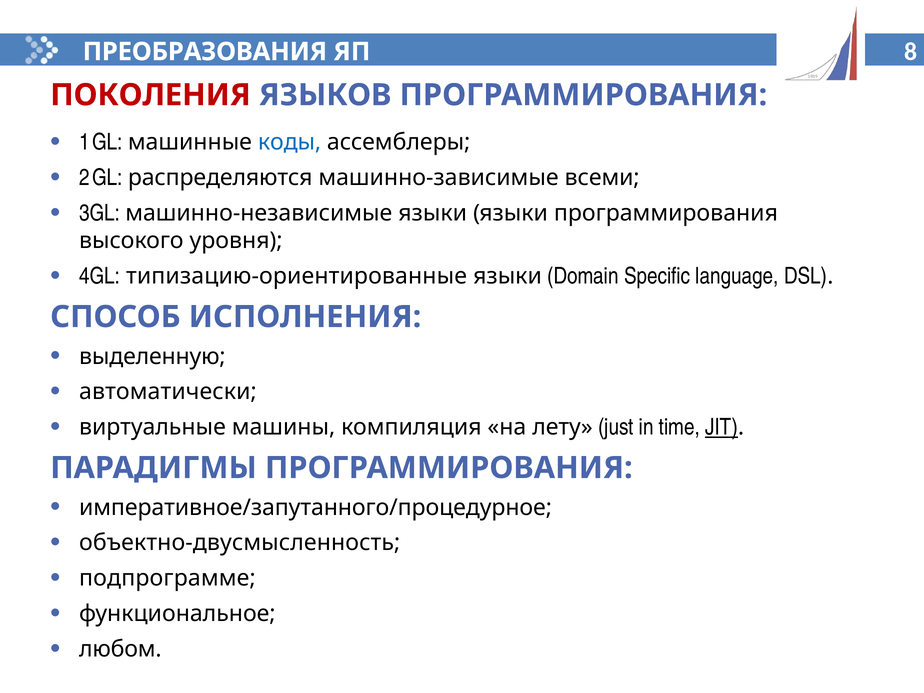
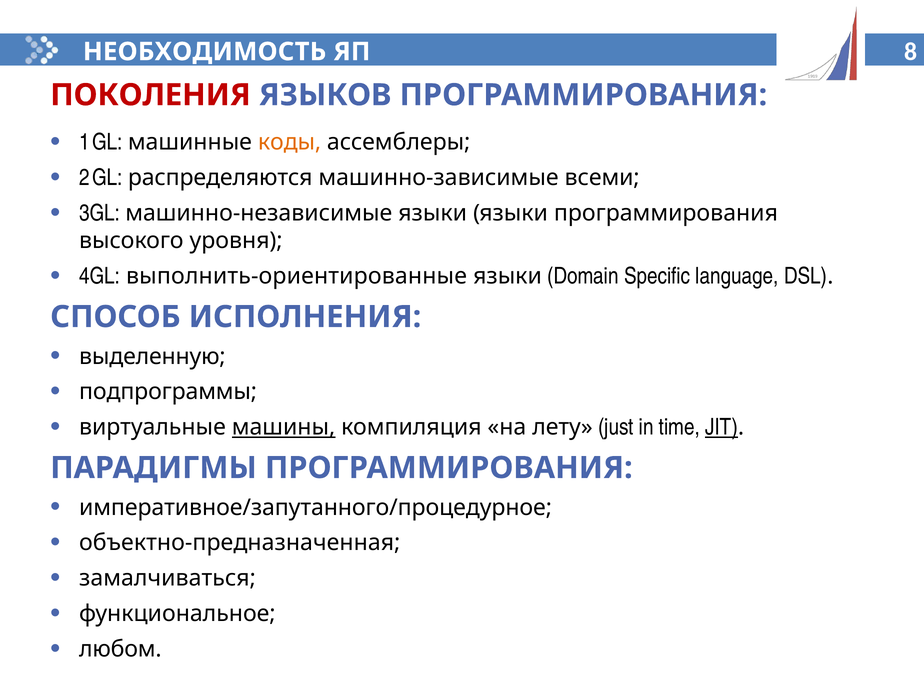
ПРЕОБРАЗОВАНИЯ: ПРЕОБРАЗОВАНИЯ -> НЕОБХОДИМОСТЬ
коды colour: blue -> orange
типизацию-ориентированные: типизацию-ориентированные -> выполнить-ориентированные
автоматически: автоматически -> подпрограммы
машины underline: none -> present
объектно-двусмысленность: объектно-двусмысленность -> объектно-предназначенная
подпрограмме: подпрограмме -> замалчиваться
